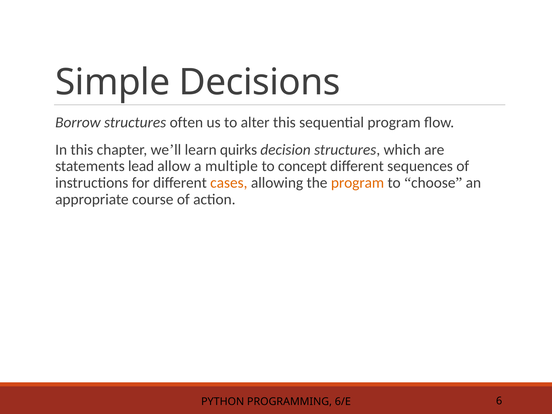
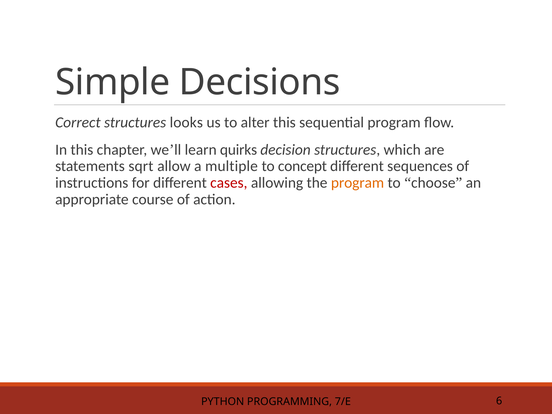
Borrow: Borrow -> Correct
often: often -> looks
lead: lead -> sqrt
cases colour: orange -> red
6/E: 6/E -> 7/E
